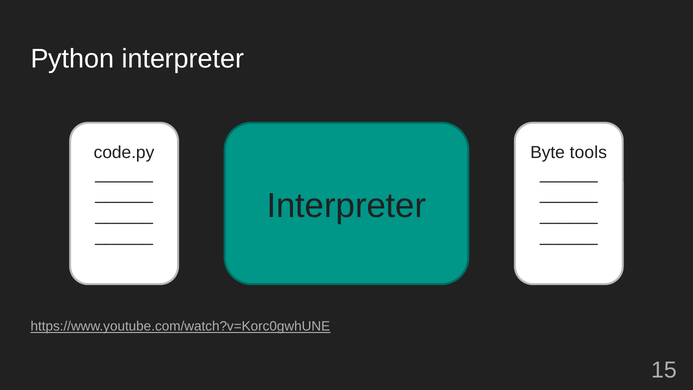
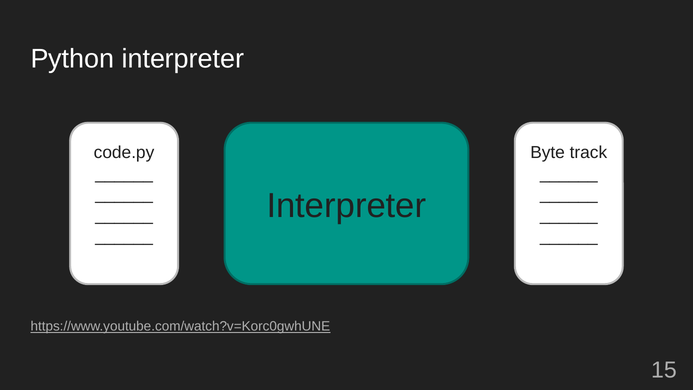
tools: tools -> track
